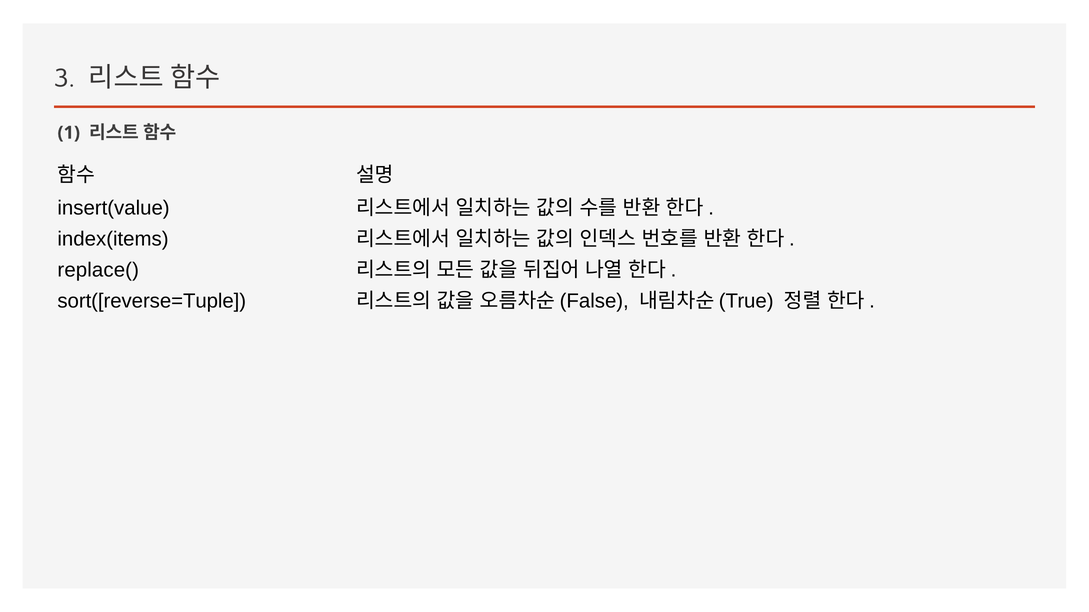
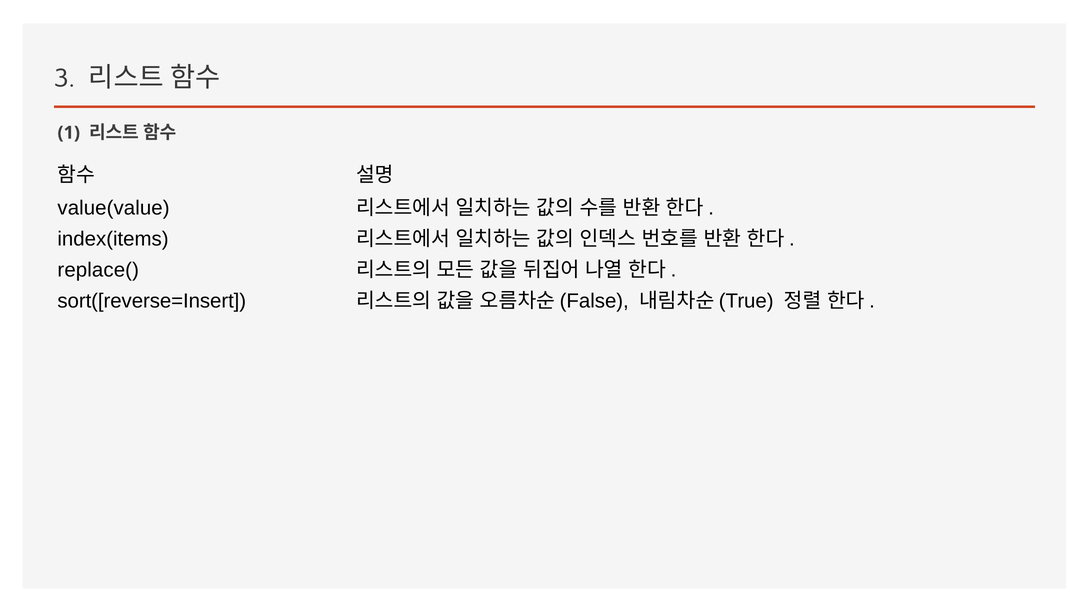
insert(value: insert(value -> value(value
sort([reverse=Tuple: sort([reverse=Tuple -> sort([reverse=Insert
